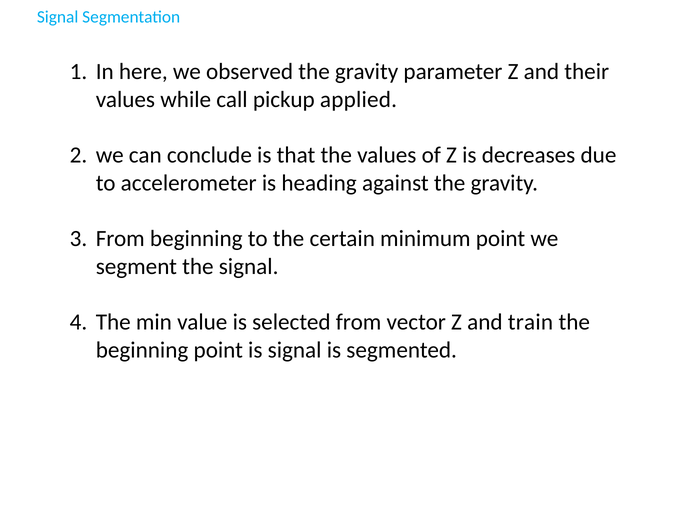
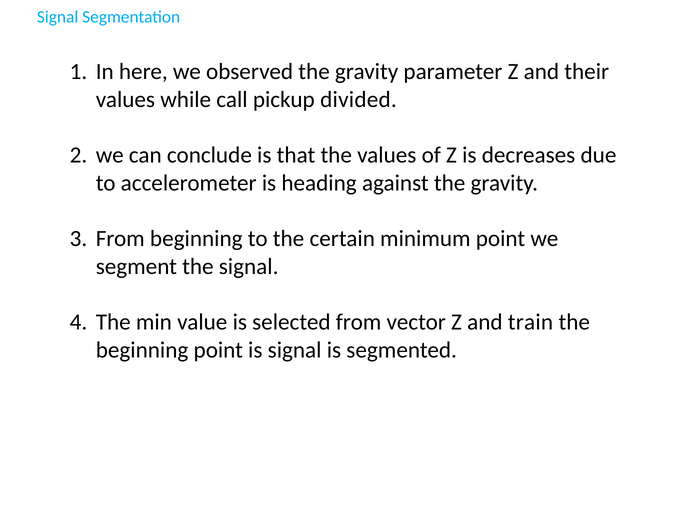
applied: applied -> divided
